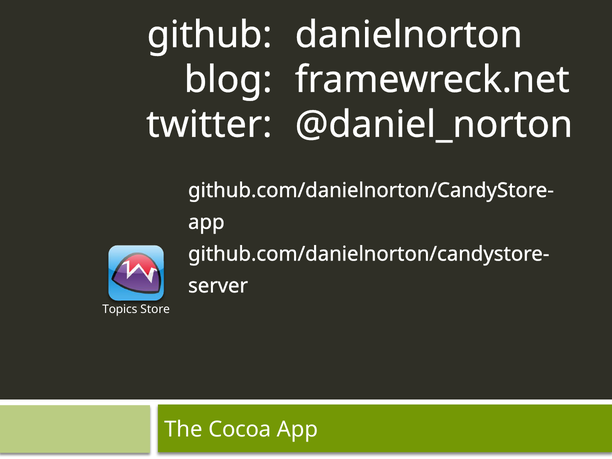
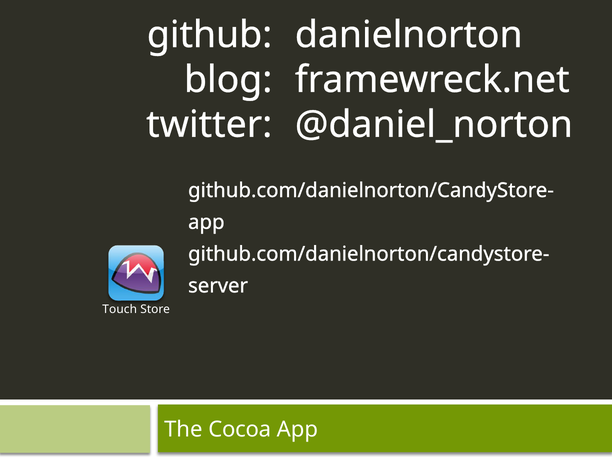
Topics: Topics -> Touch
